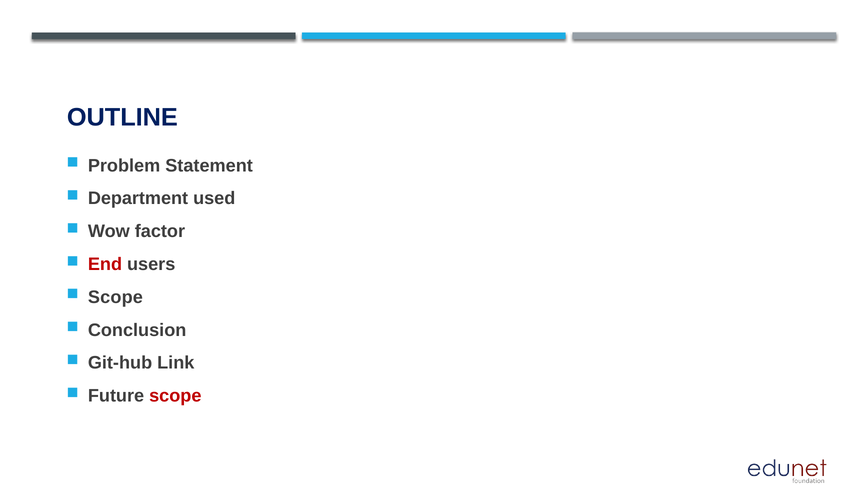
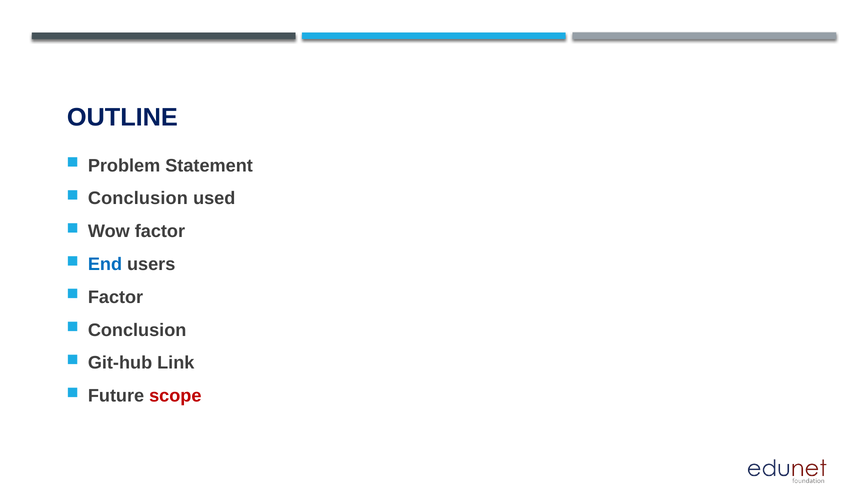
Department at (138, 199): Department -> Conclusion
End colour: red -> blue
Scope at (115, 297): Scope -> Factor
